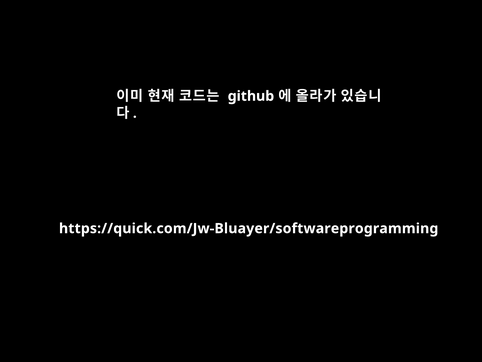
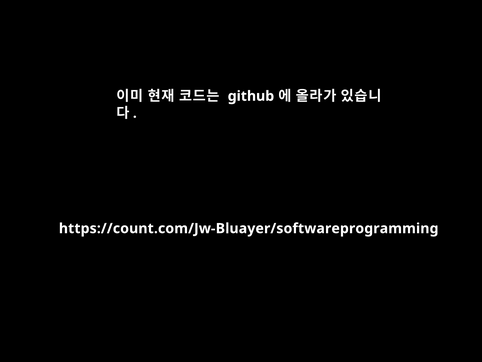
https://quick.com/Jw-Bluayer/softwareprogramming: https://quick.com/Jw-Bluayer/softwareprogramming -> https://count.com/Jw-Bluayer/softwareprogramming
